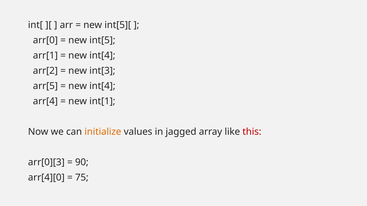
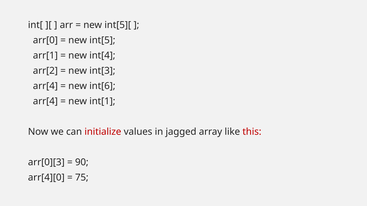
arr[5 at (45, 86): arr[5 -> arr[4
int[4 at (102, 86): int[4 -> int[6
initialize colour: orange -> red
